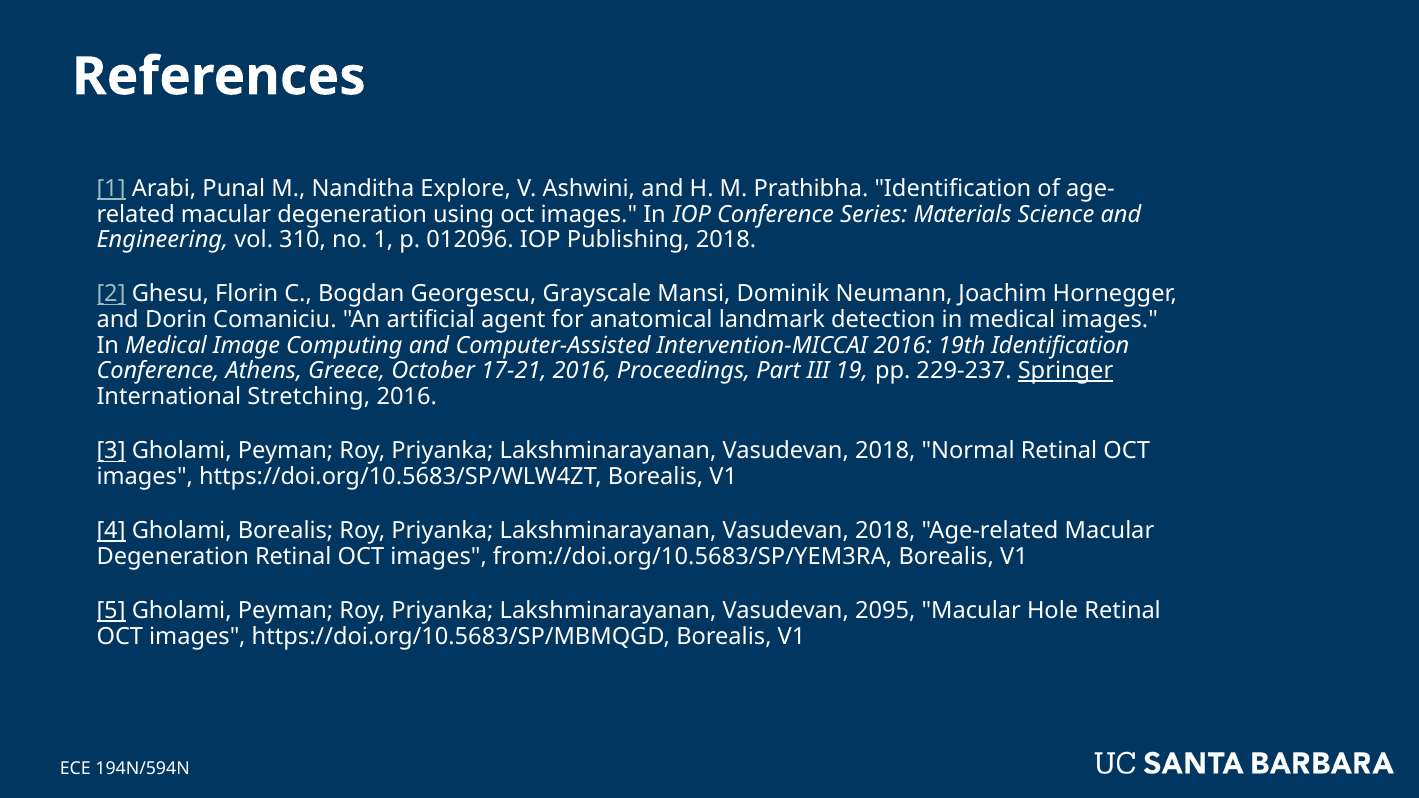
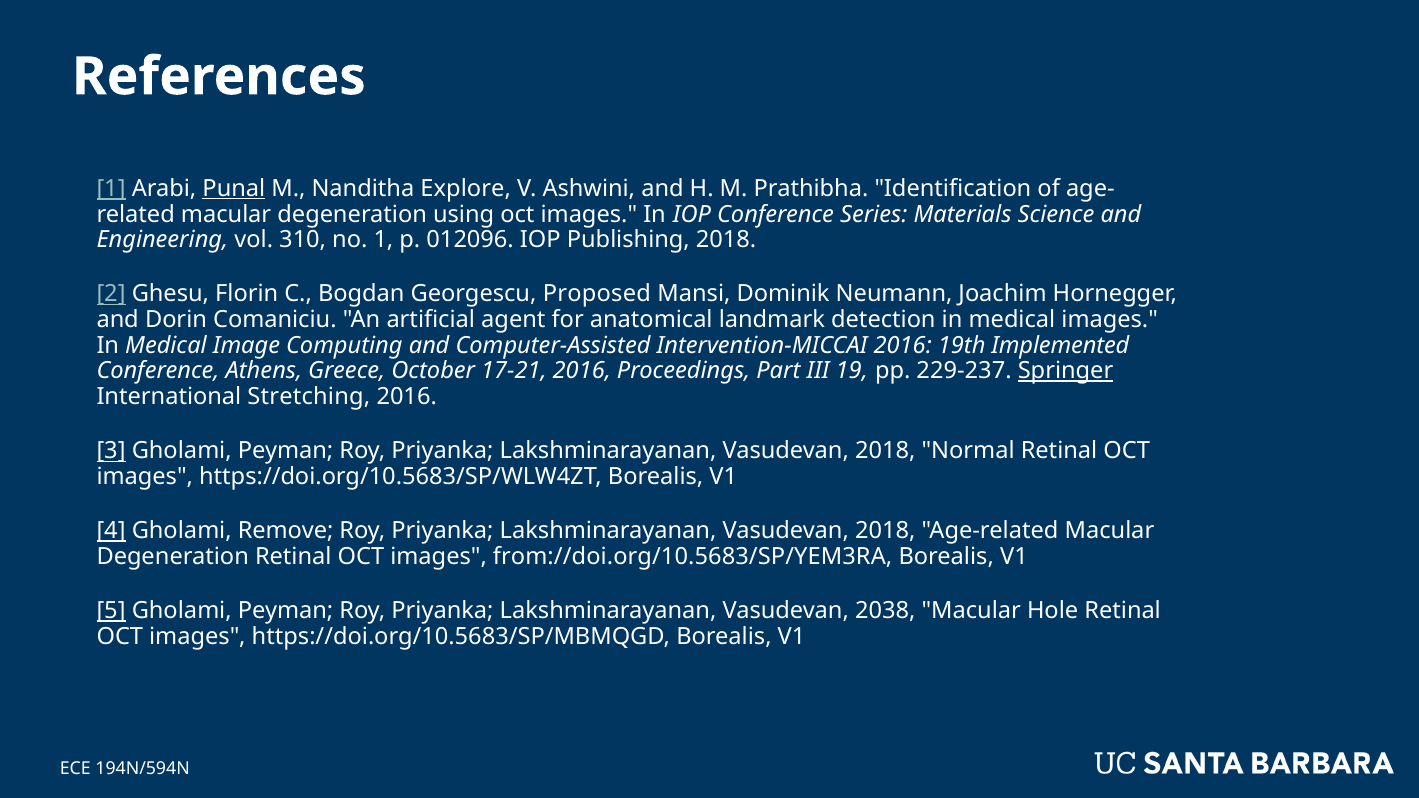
Punal underline: none -> present
Grayscale: Grayscale -> Proposed
19th Identification: Identification -> Implemented
Gholami Borealis: Borealis -> Remove
2095: 2095 -> 2038
